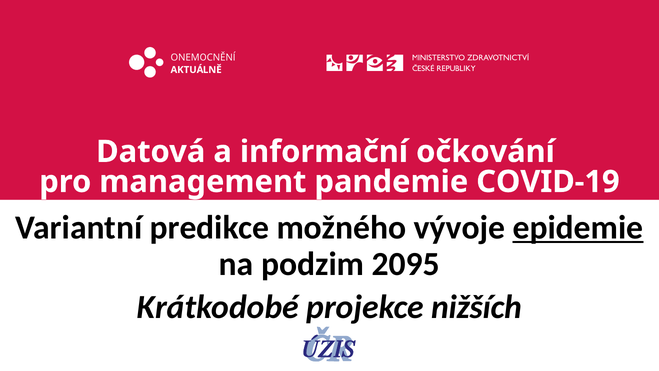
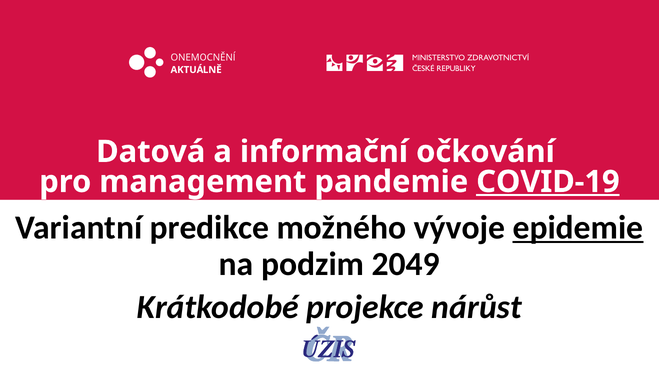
COVID-19 underline: none -> present
2095: 2095 -> 2049
nižších: nižších -> nárůst
